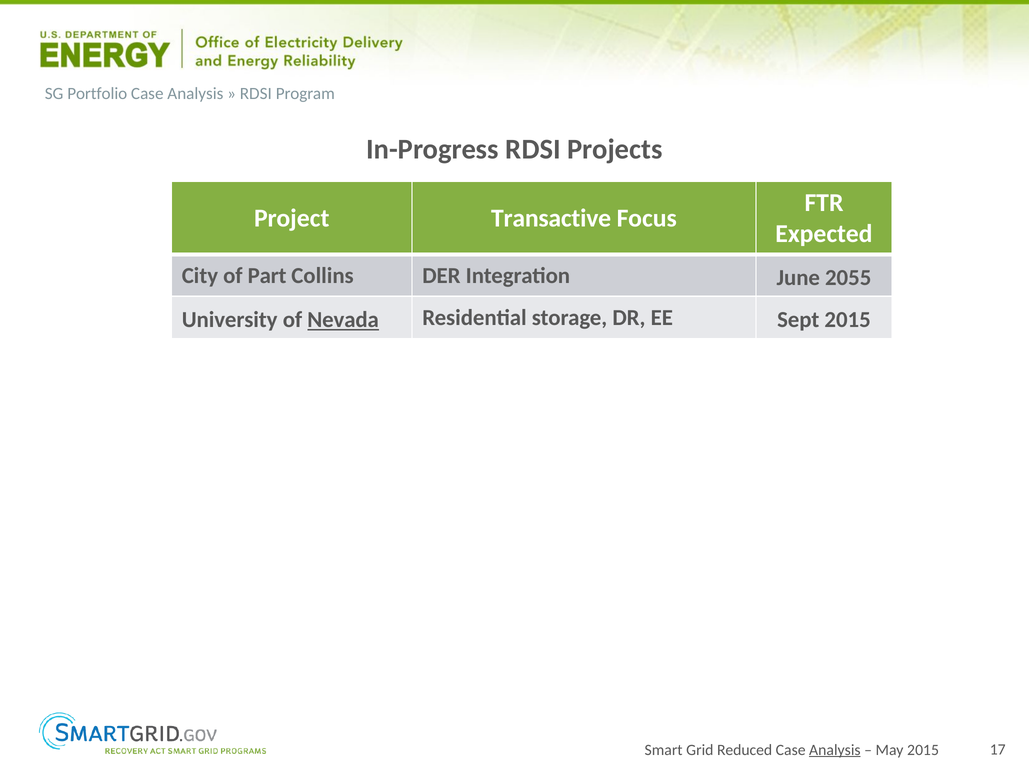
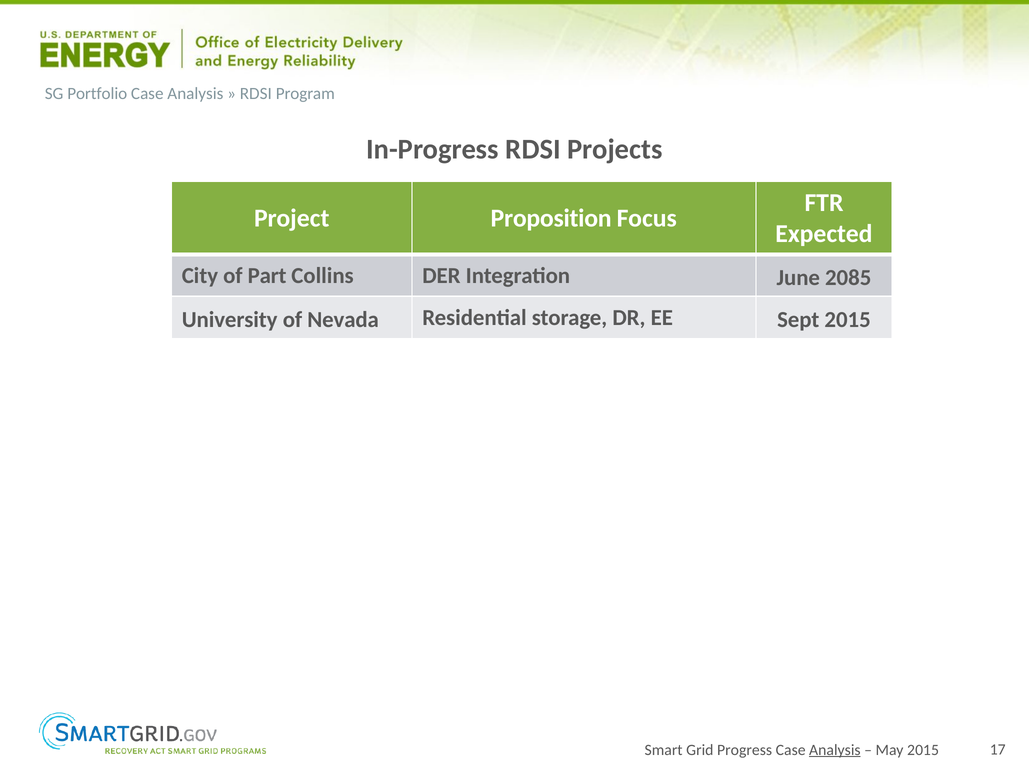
Transactive: Transactive -> Proposition
2055: 2055 -> 2085
Nevada underline: present -> none
Reduced: Reduced -> Progress
